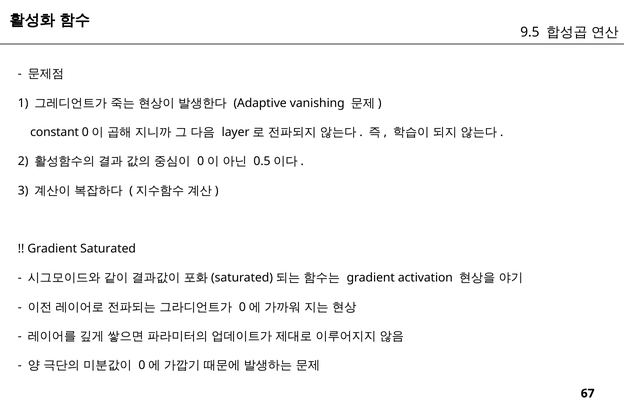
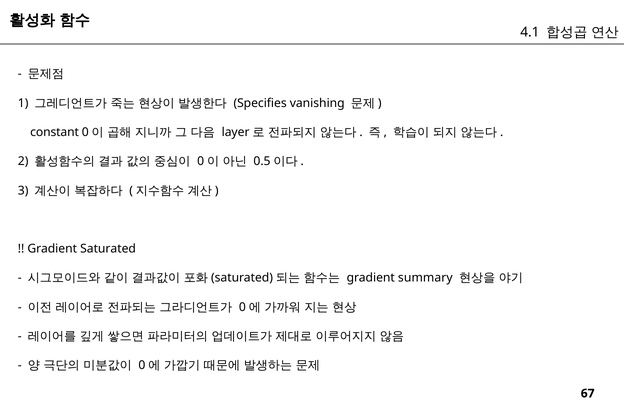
9.5: 9.5 -> 4.1
Adaptive: Adaptive -> Specifies
activation: activation -> summary
